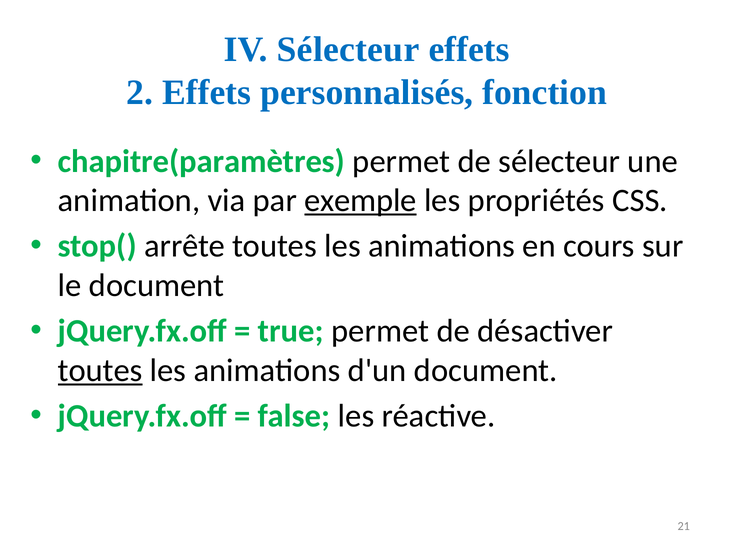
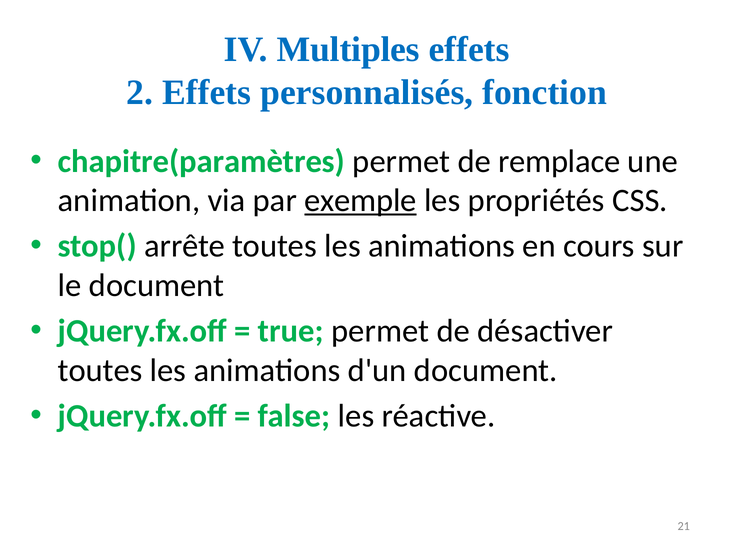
IV Sélecteur: Sélecteur -> Multiples
de sélecteur: sélecteur -> remplace
toutes at (100, 370) underline: present -> none
